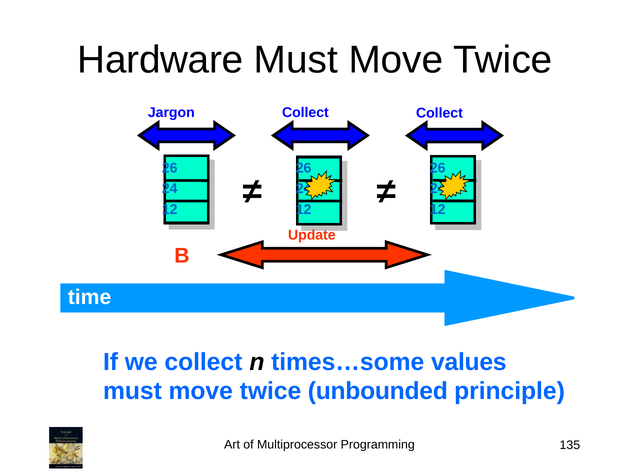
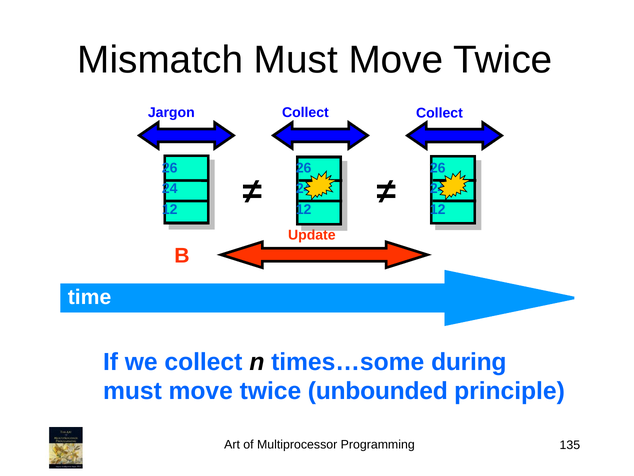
Hardware: Hardware -> Mismatch
values: values -> during
